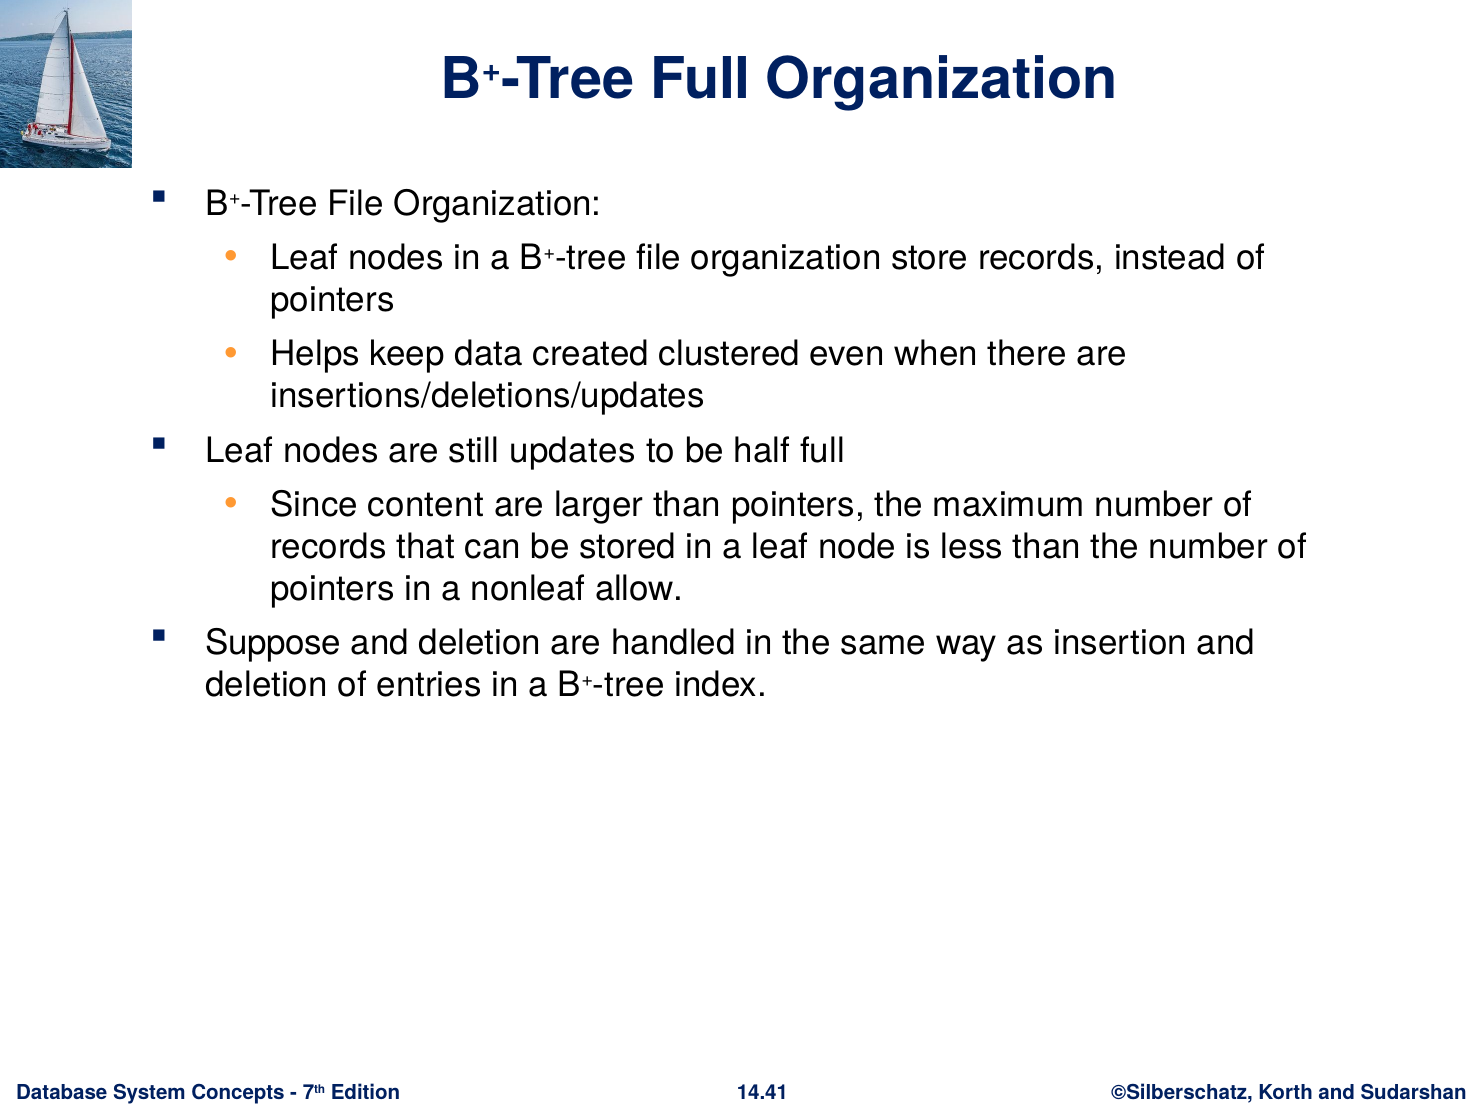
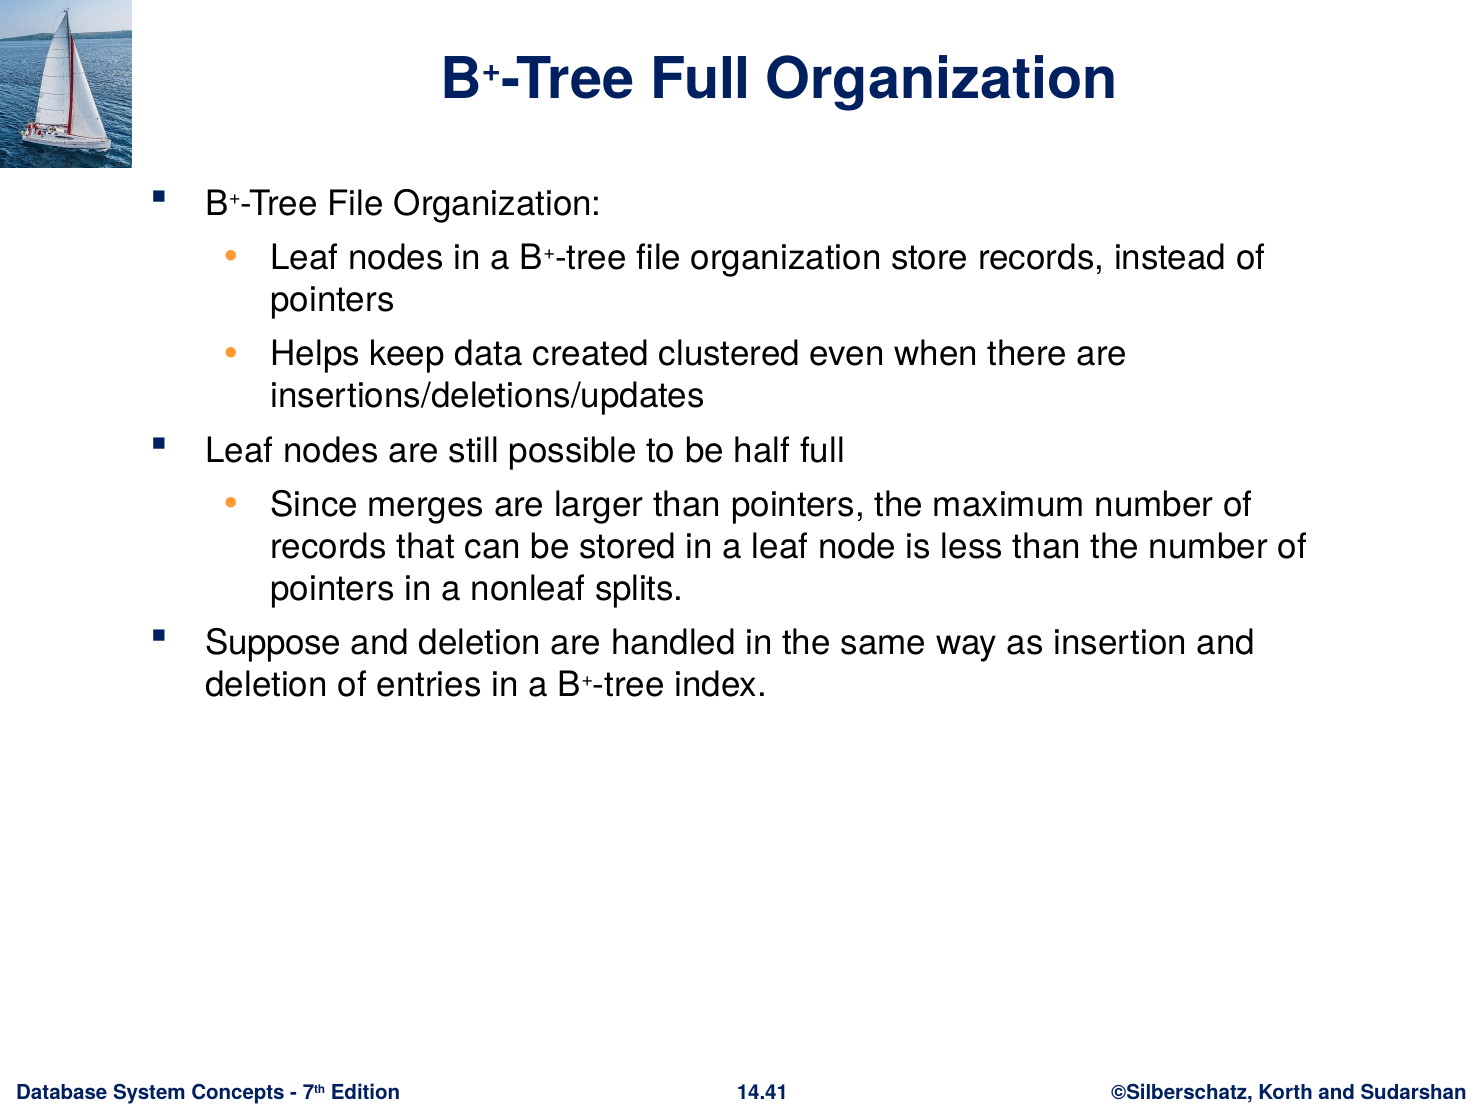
updates: updates -> possible
content: content -> merges
allow: allow -> splits
